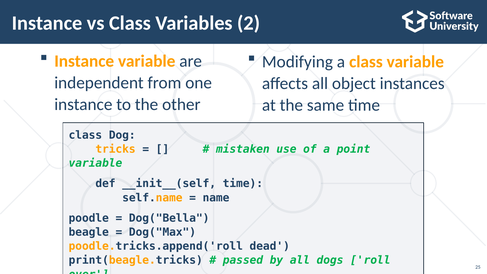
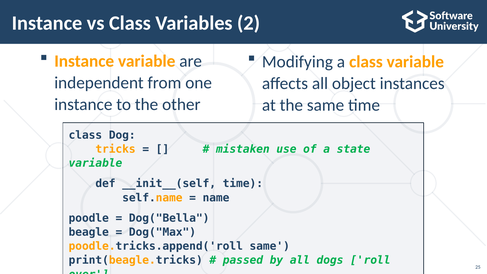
point: point -> state
poodle.tricks.append('roll dead: dead -> same
